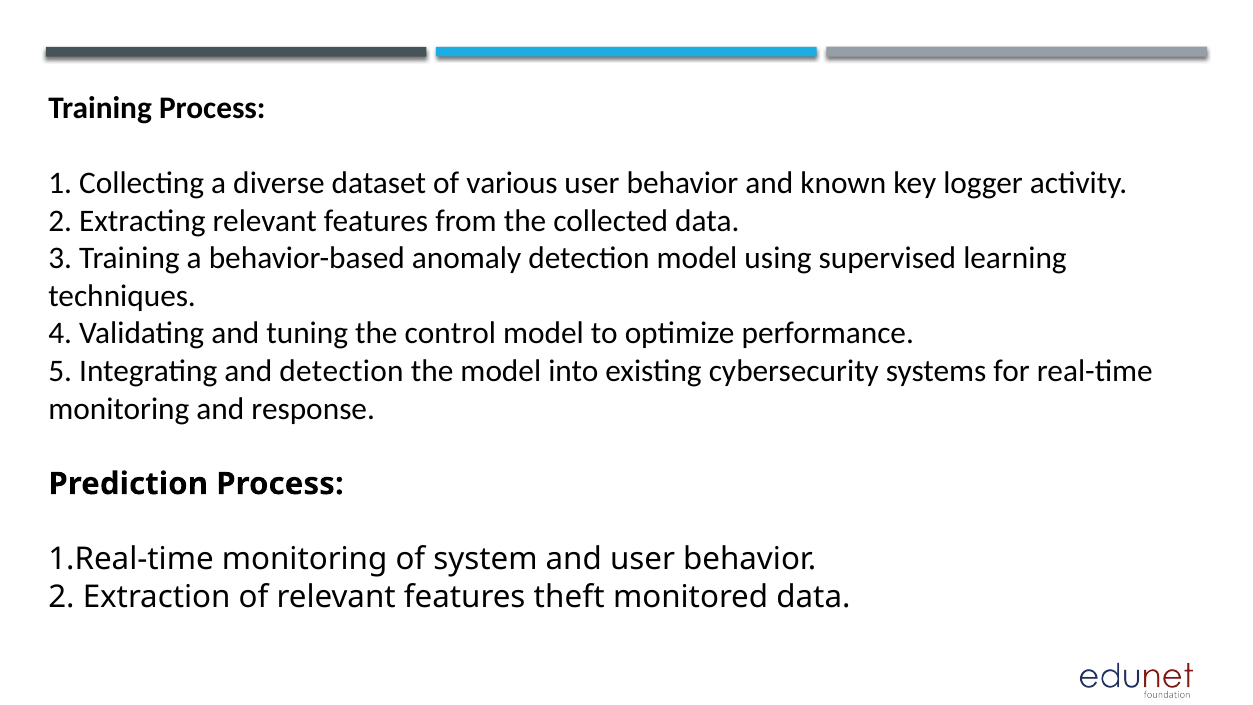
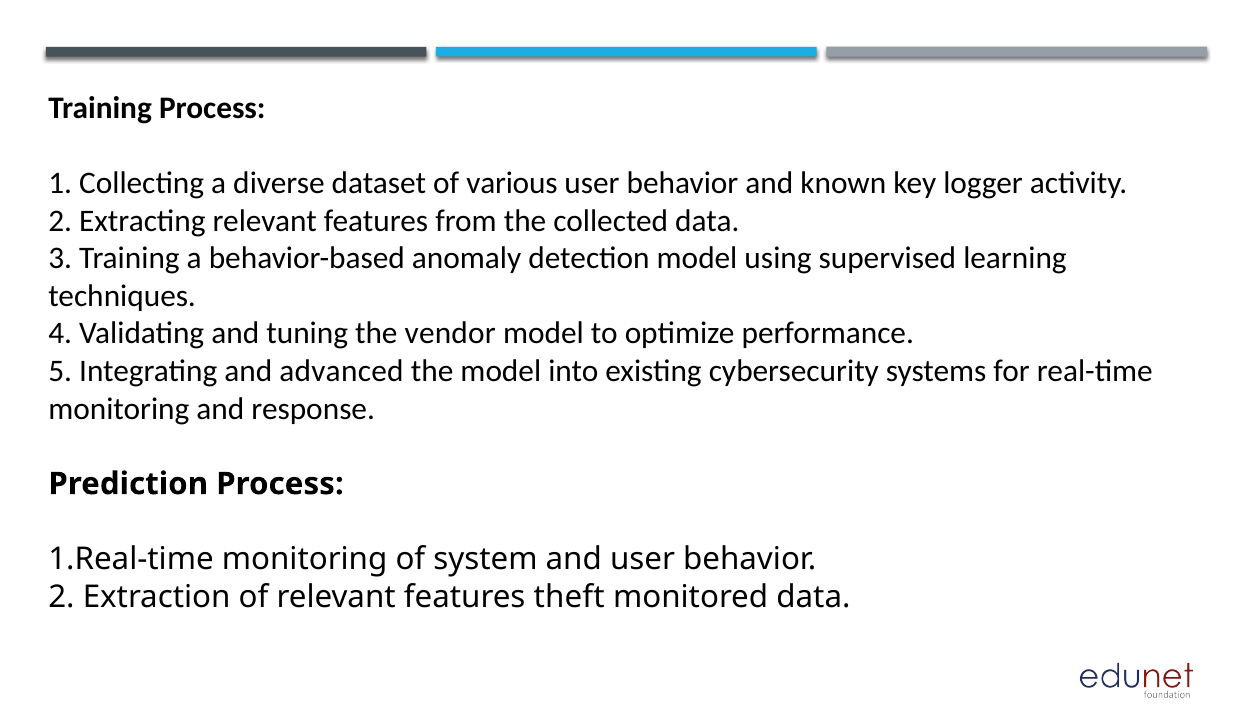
control: control -> vendor
and detection: detection -> advanced
